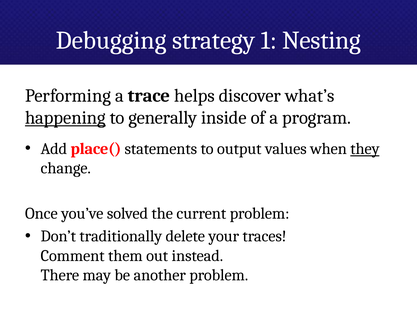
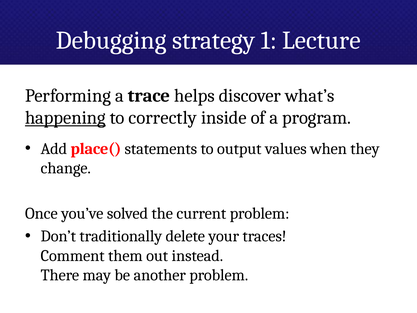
Nesting: Nesting -> Lecture
generally: generally -> correctly
they underline: present -> none
